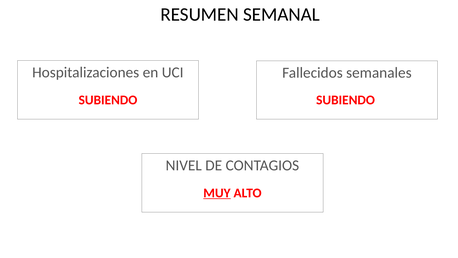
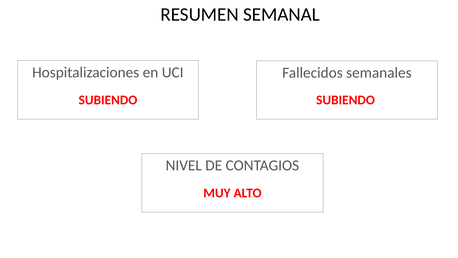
MUY underline: present -> none
